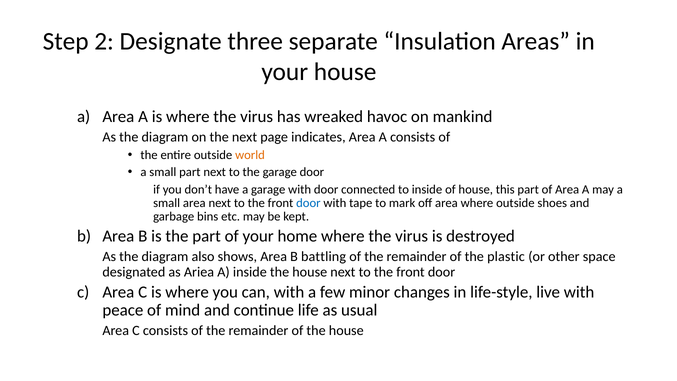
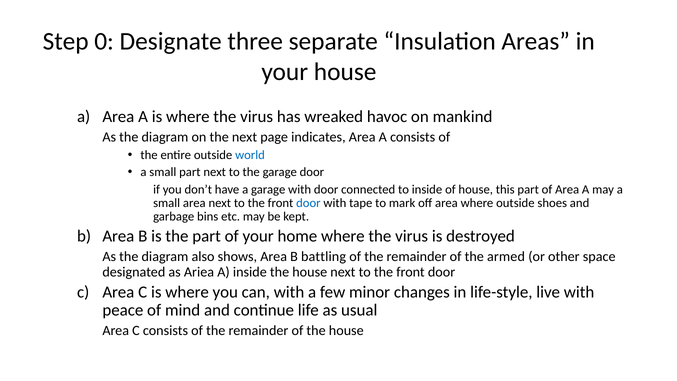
2: 2 -> 0
world colour: orange -> blue
plastic: plastic -> armed
